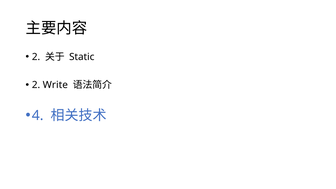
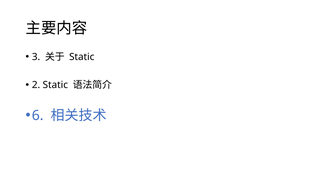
2 at (36, 57): 2 -> 3
2 Write: Write -> Static
4: 4 -> 6
